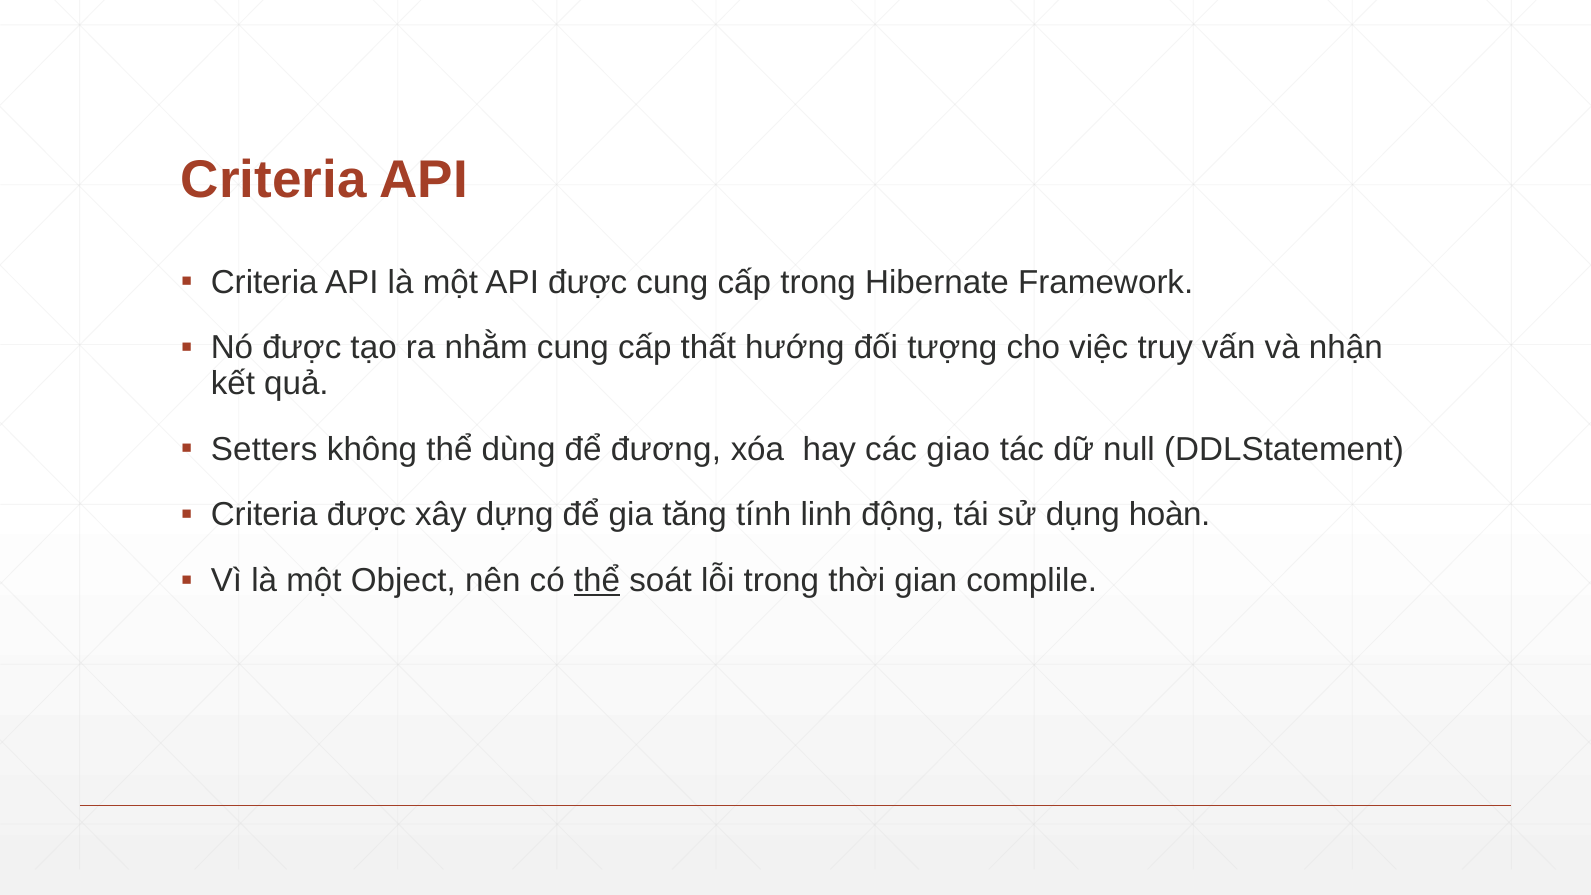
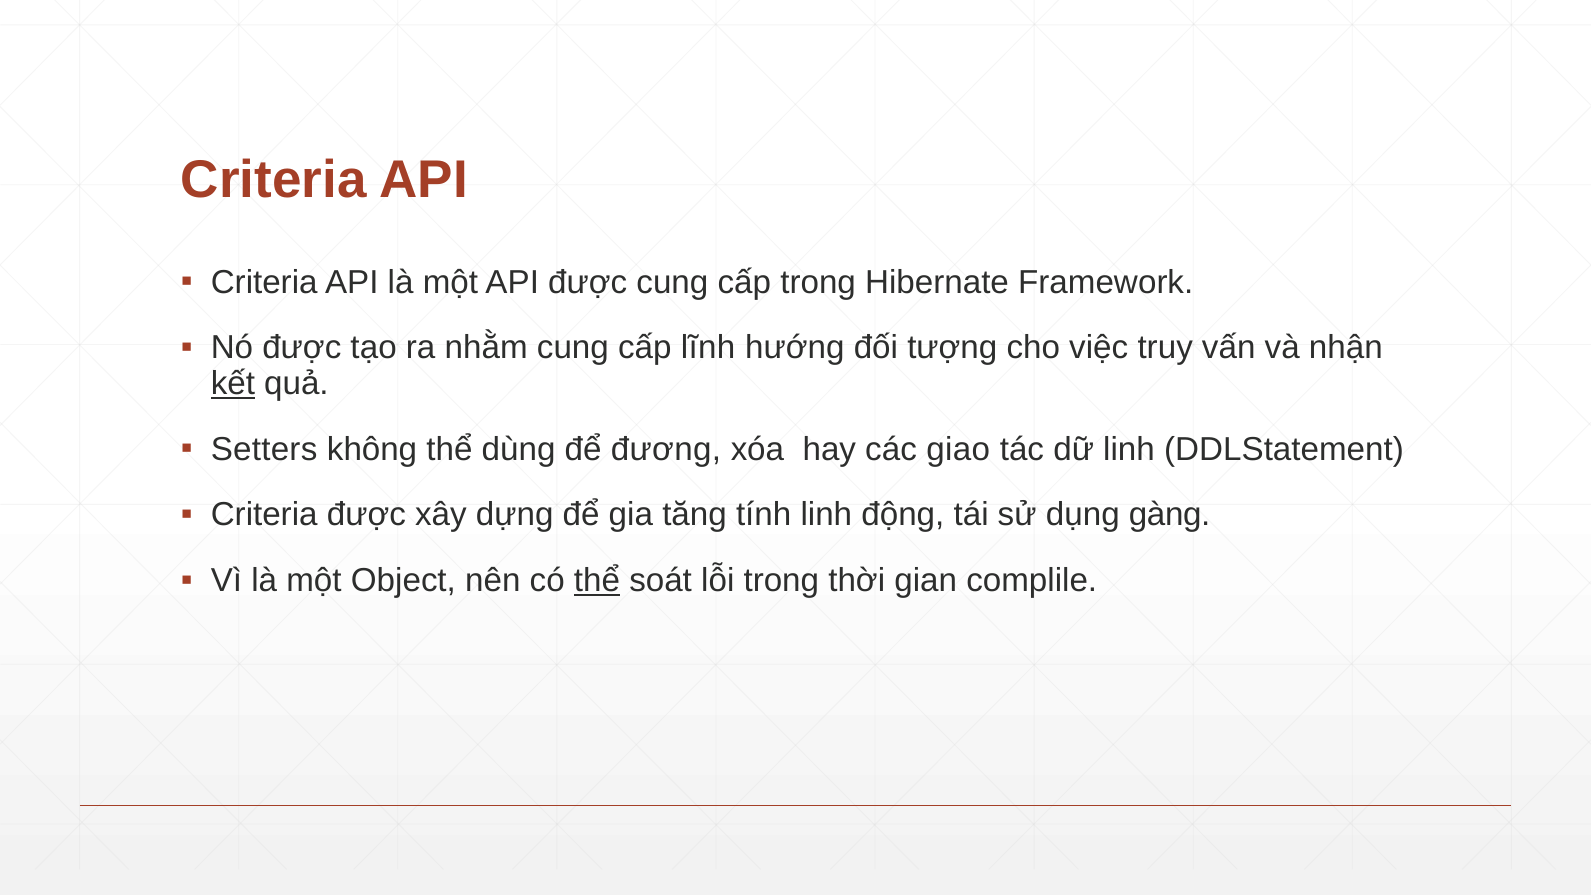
thất: thất -> lĩnh
kết underline: none -> present
dữ null: null -> linh
hoàn: hoàn -> gàng
